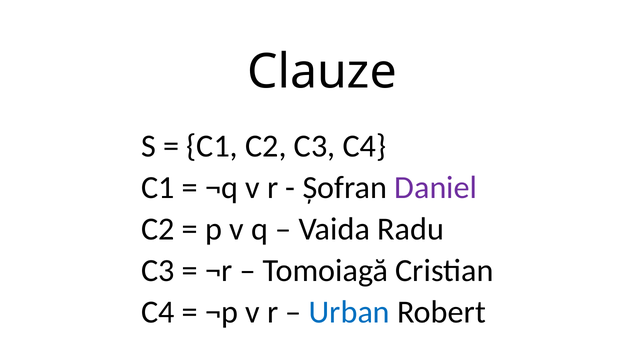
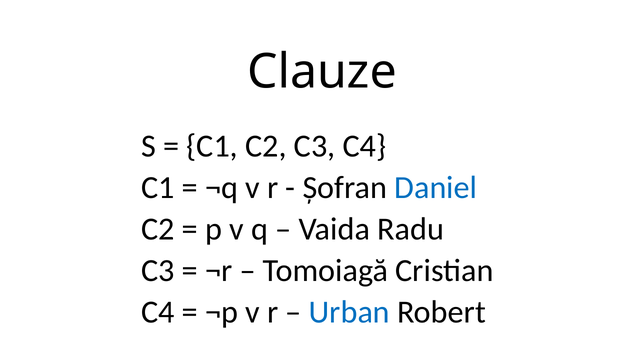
Daniel colour: purple -> blue
